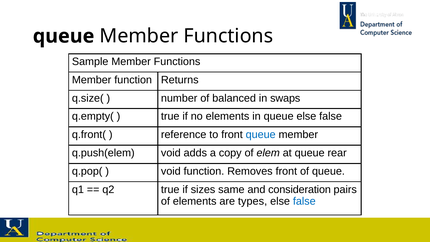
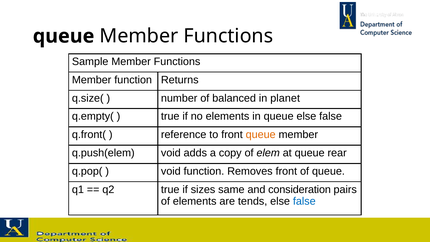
swaps: swaps -> planet
queue at (261, 135) colour: blue -> orange
types: types -> tends
